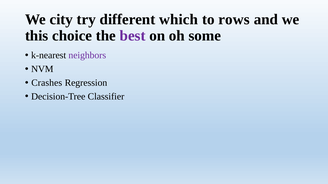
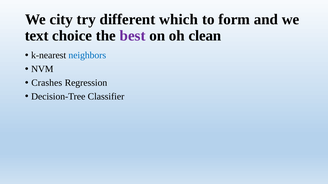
rows: rows -> form
this: this -> text
some: some -> clean
neighbors colour: purple -> blue
